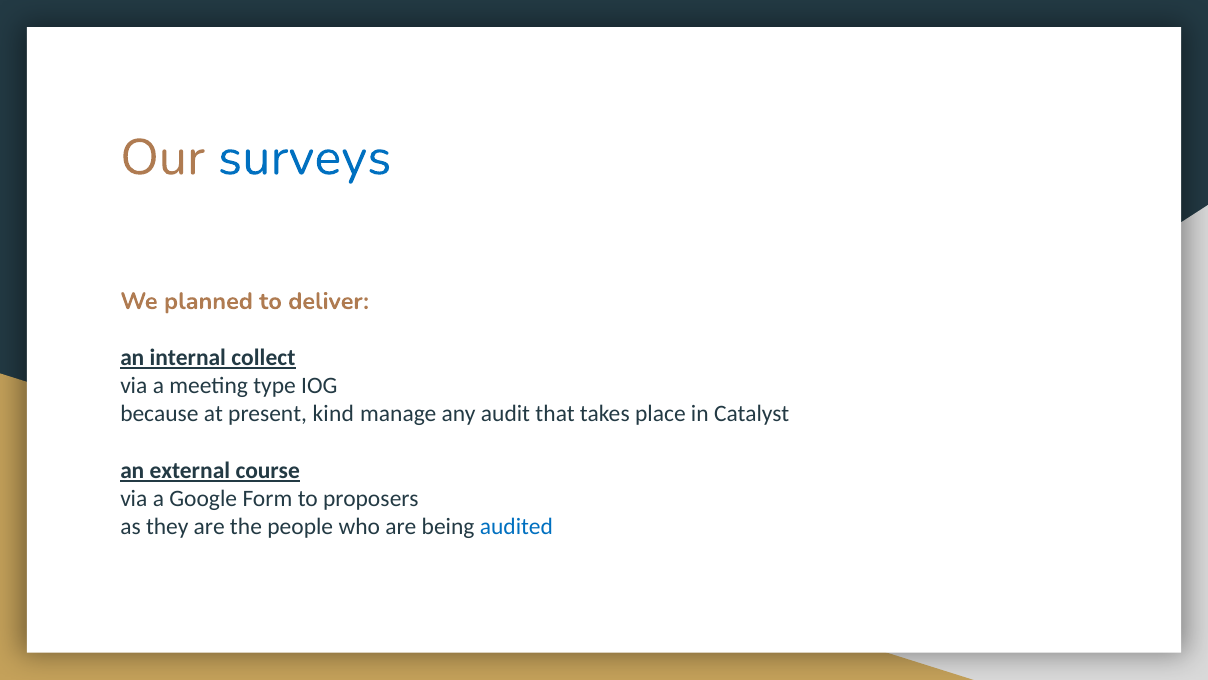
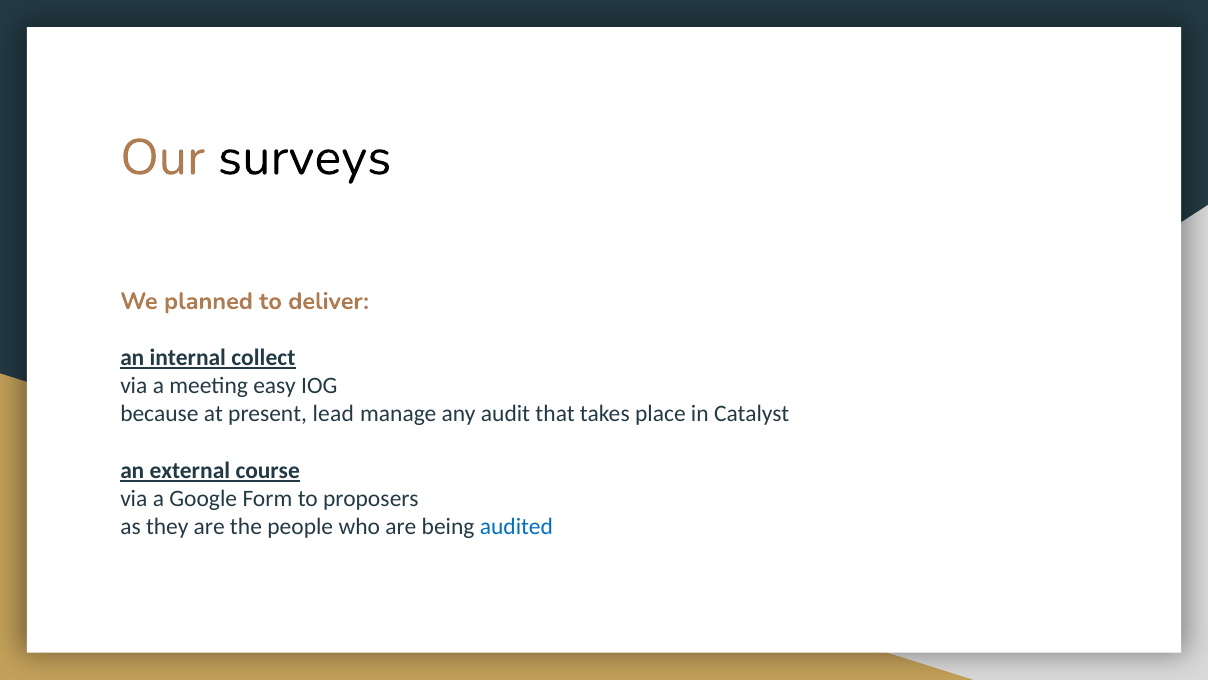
surveys colour: blue -> black
type: type -> easy
kind: kind -> lead
